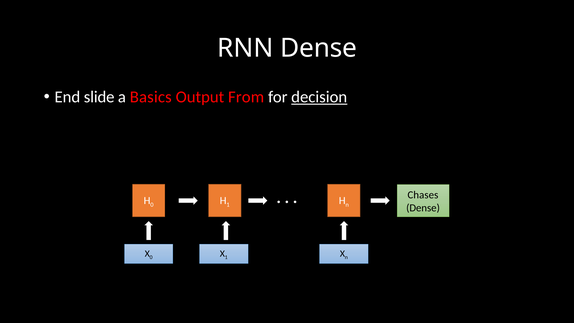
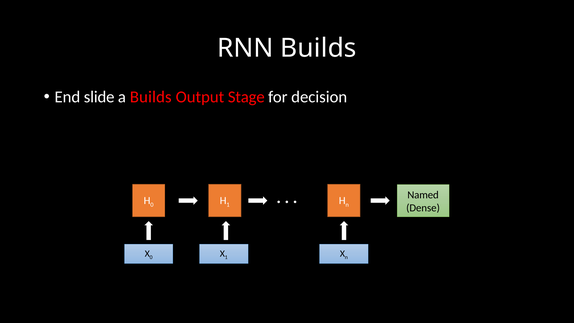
RNN Dense: Dense -> Builds
a Basics: Basics -> Builds
From: From -> Stage
decision underline: present -> none
Chases: Chases -> Named
